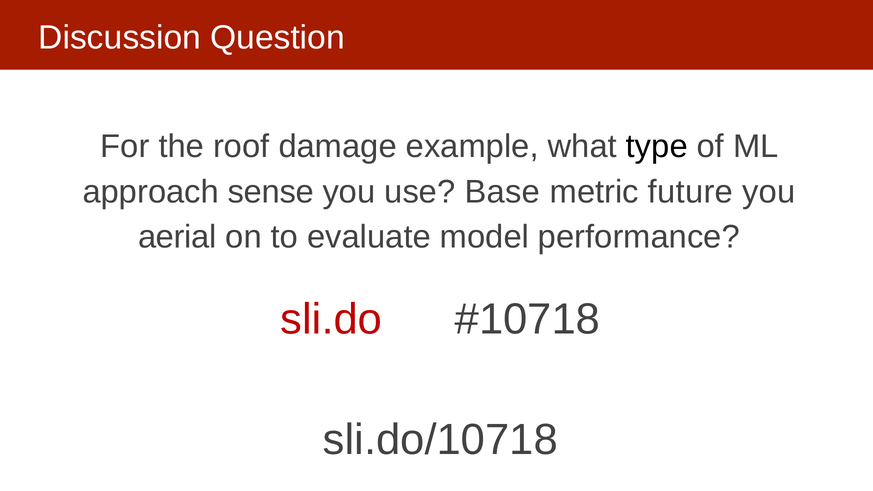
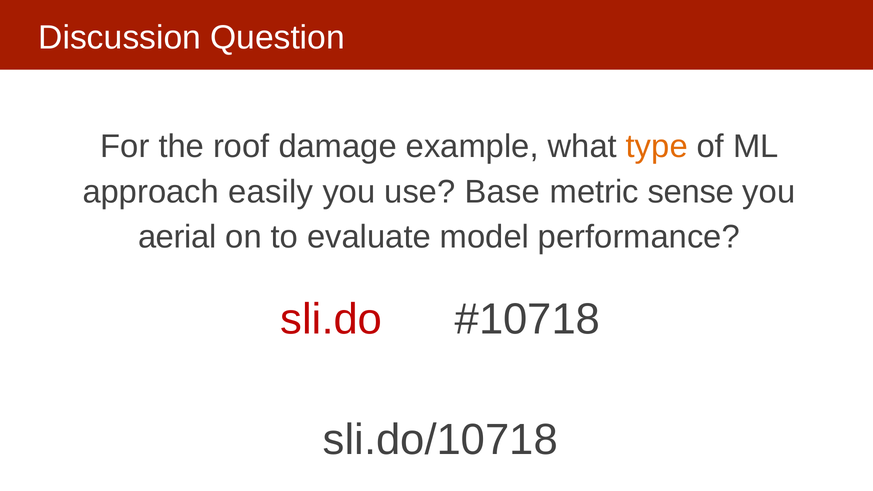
type colour: black -> orange
sense: sense -> easily
future: future -> sense
